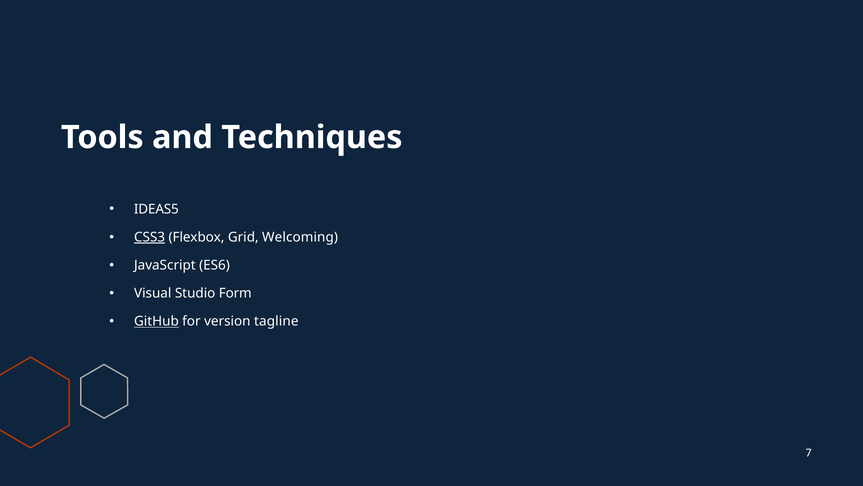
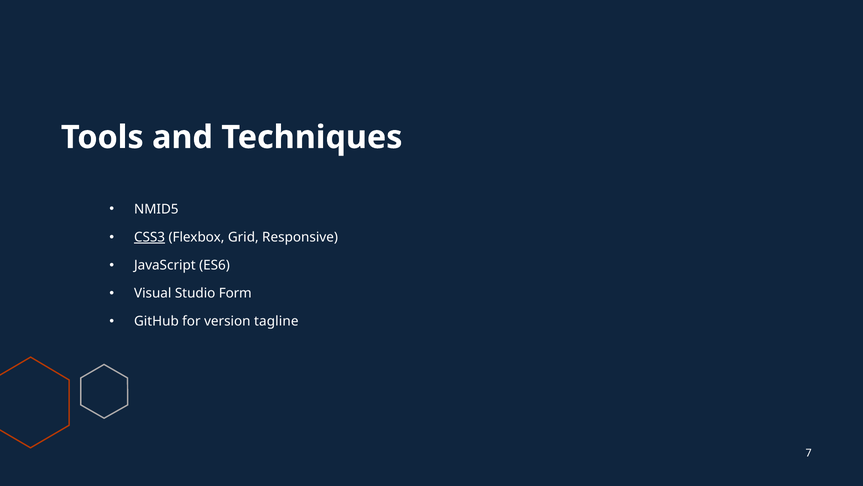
IDEAS5: IDEAS5 -> NMID5
Welcoming: Welcoming -> Responsive
GitHub underline: present -> none
